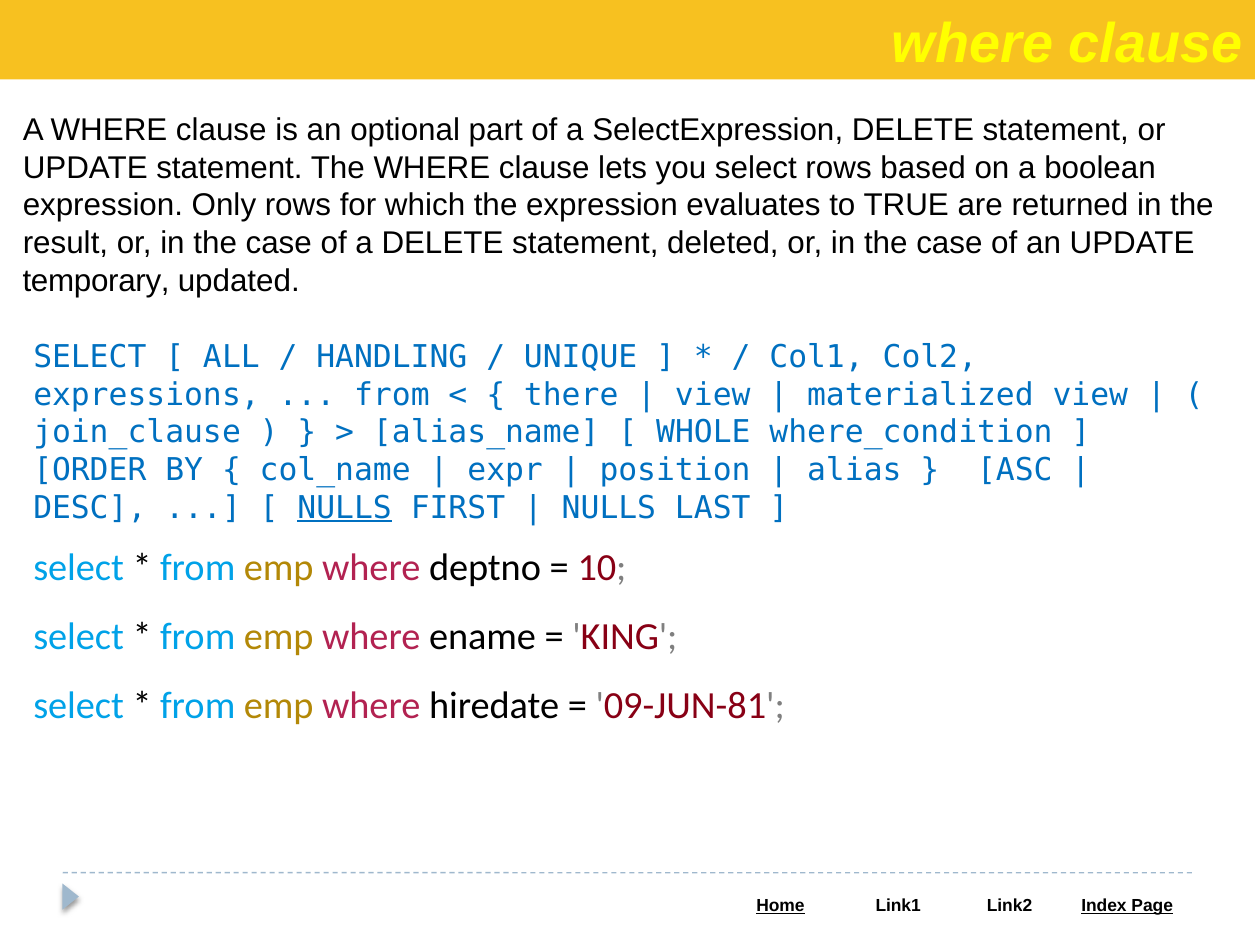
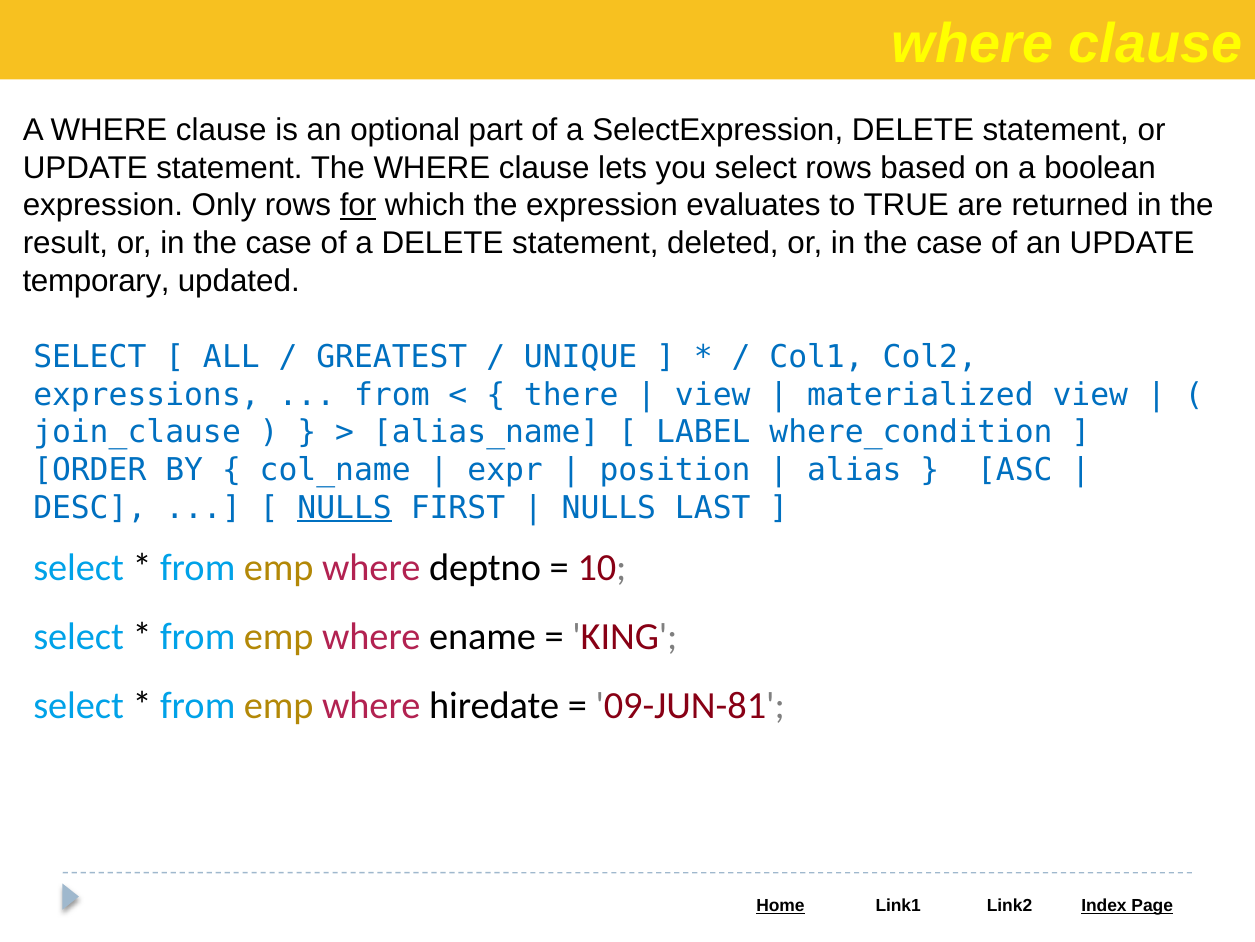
for underline: none -> present
HANDLING: HANDLING -> GREATEST
WHOLE: WHOLE -> LABEL
